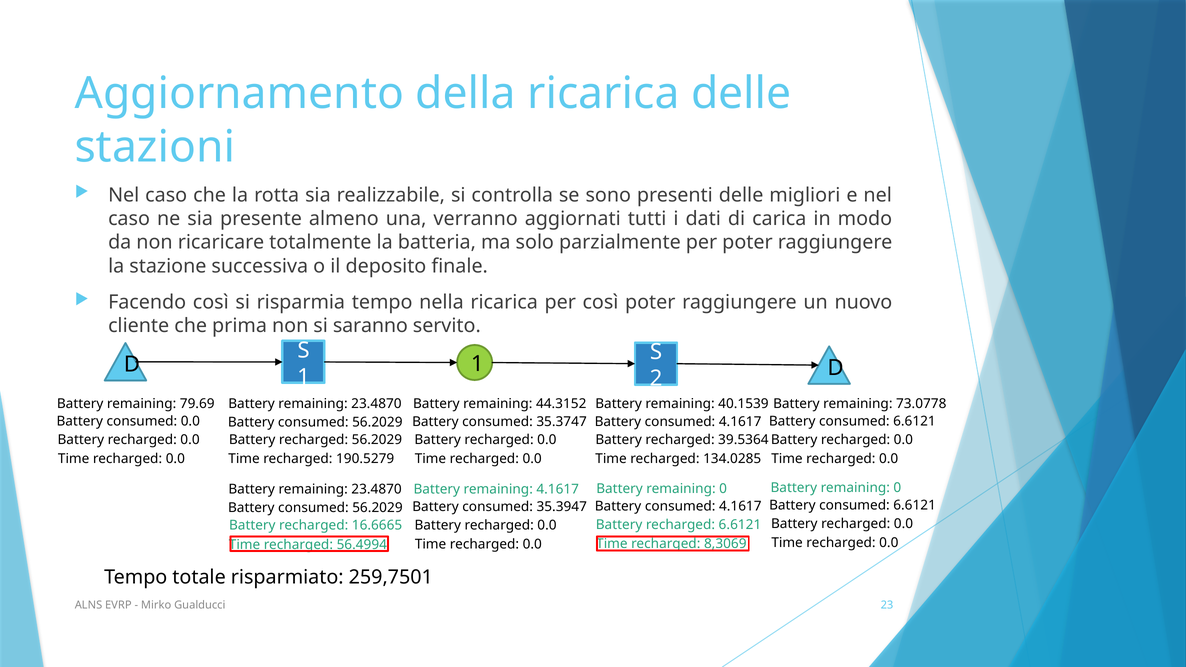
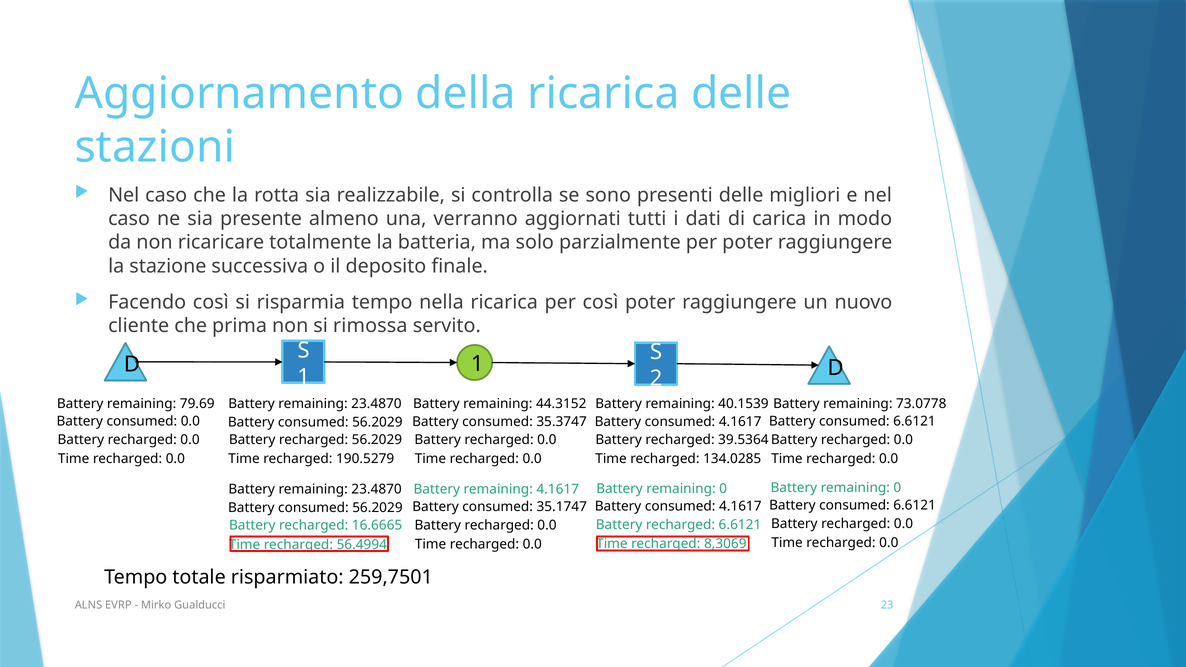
saranno: saranno -> rimossa
35.3947: 35.3947 -> 35.1747
